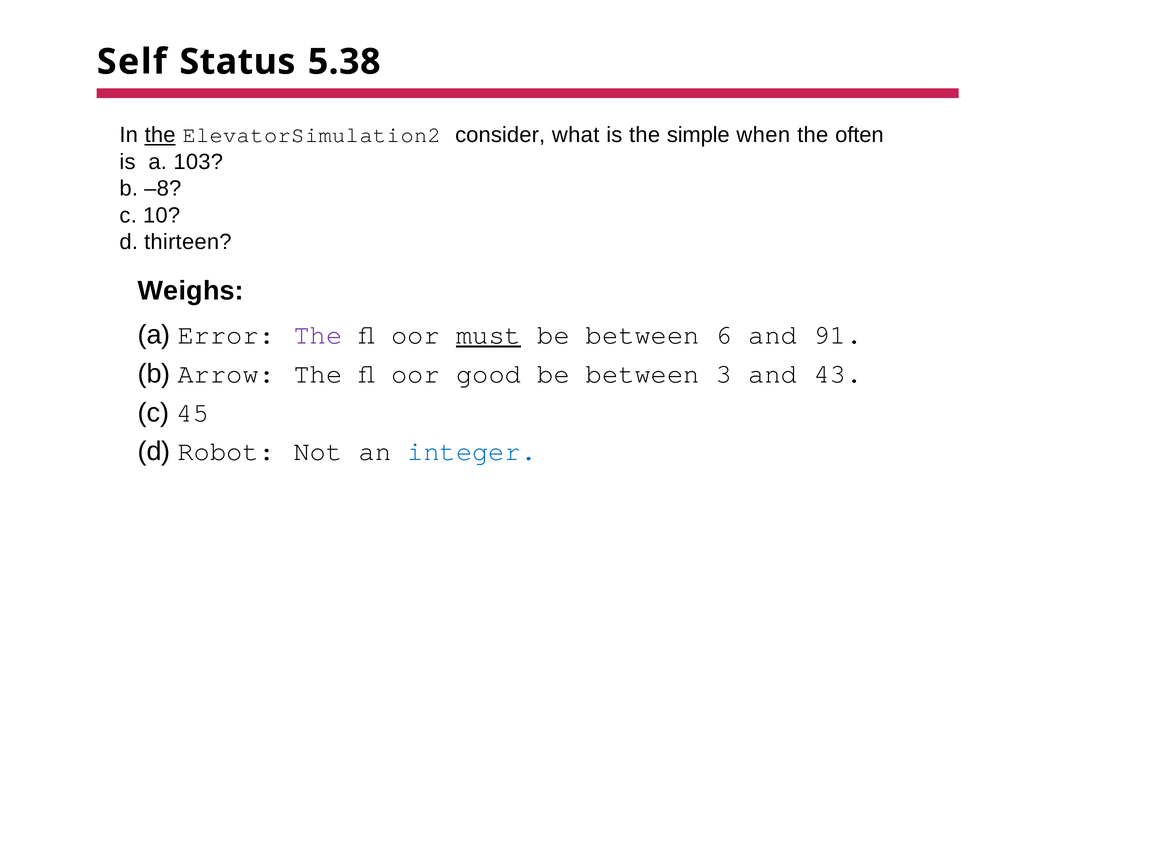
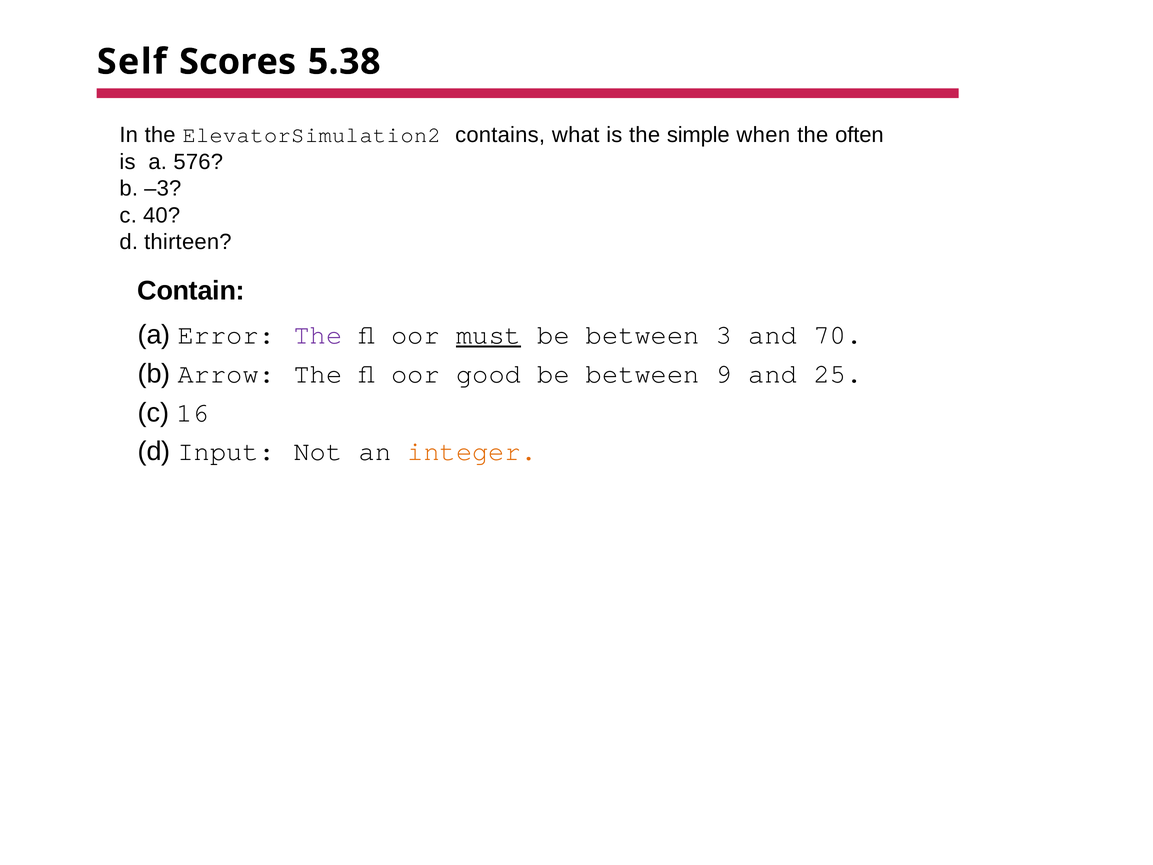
Status: Status -> Scores
the at (160, 135) underline: present -> none
consider: consider -> contains
103: 103 -> 576
–8: –8 -> –3
10: 10 -> 40
Weighs: Weighs -> Contain
6: 6 -> 3
91: 91 -> 70
3: 3 -> 9
43: 43 -> 25
45: 45 -> 16
Robot: Robot -> Input
integer colour: blue -> orange
